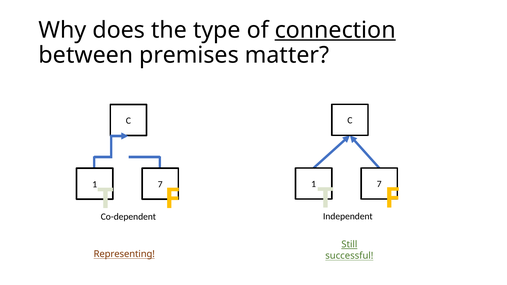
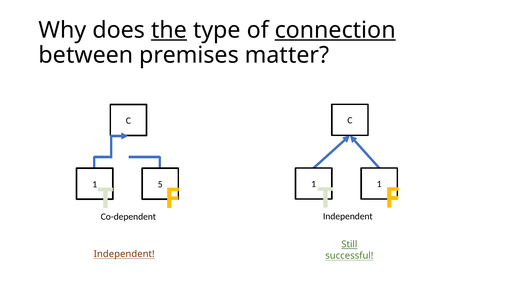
the underline: none -> present
7 at (379, 184): 7 -> 1
7 at (160, 184): 7 -> 5
Representing at (124, 254): Representing -> Independent
